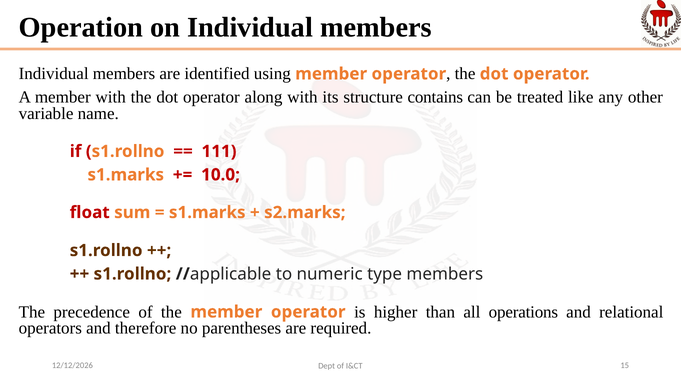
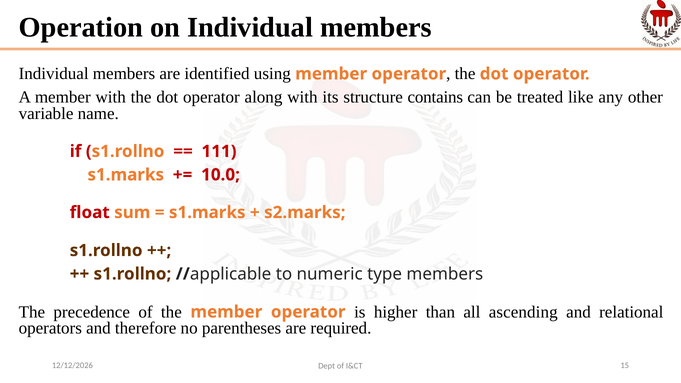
operations: operations -> ascending
